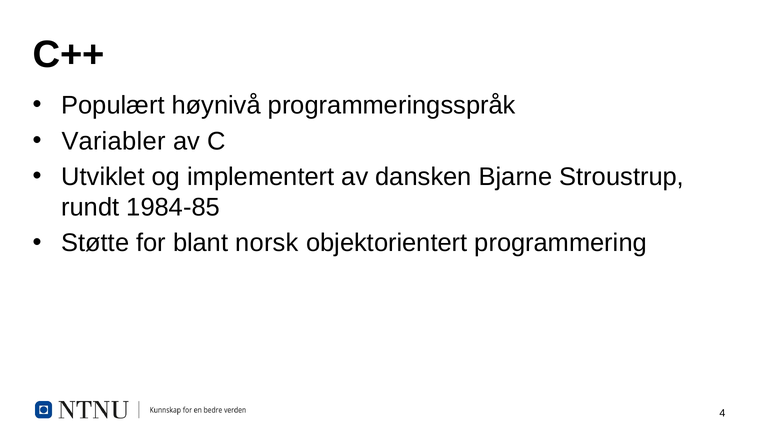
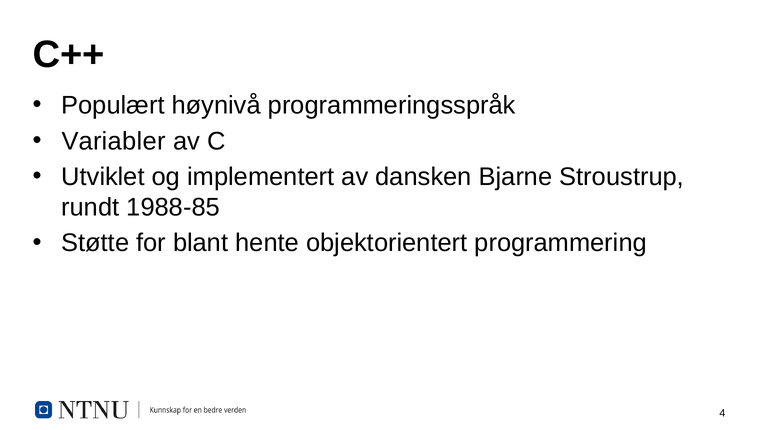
1984-85: 1984-85 -> 1988-85
norsk: norsk -> hente
